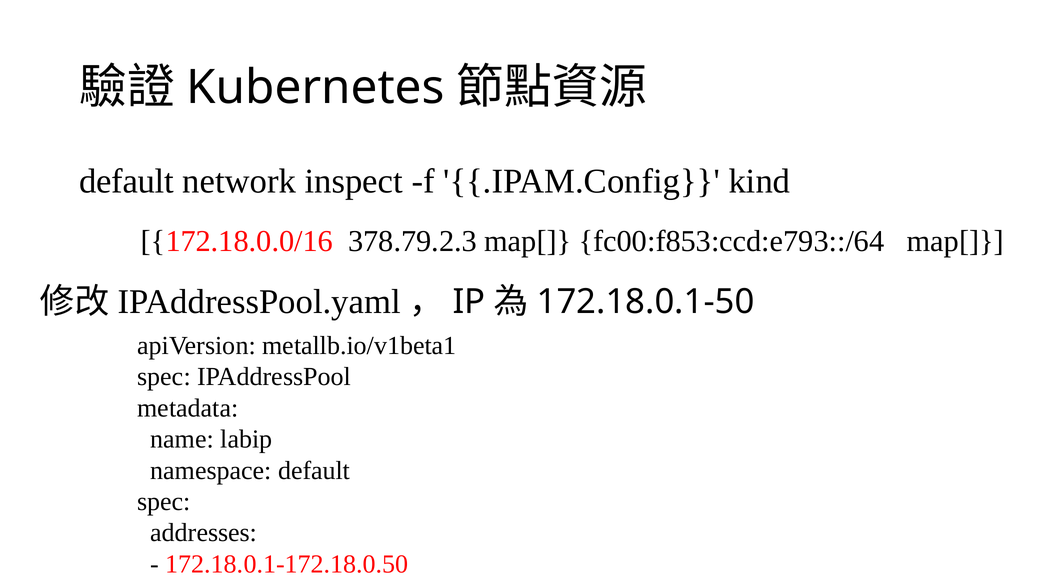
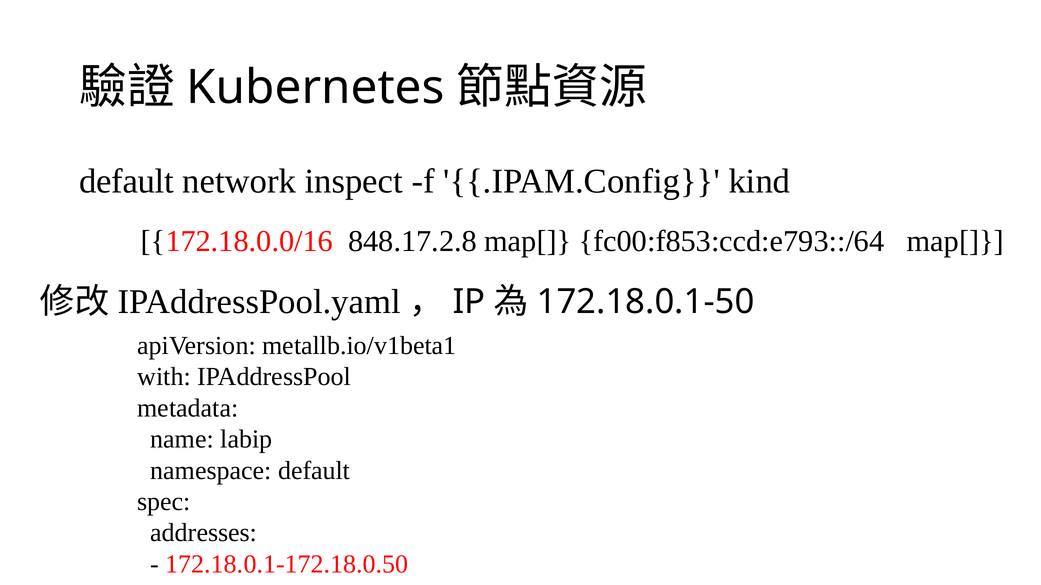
378.79.2.3: 378.79.2.3 -> 848.17.2.8
spec at (164, 377): spec -> with
